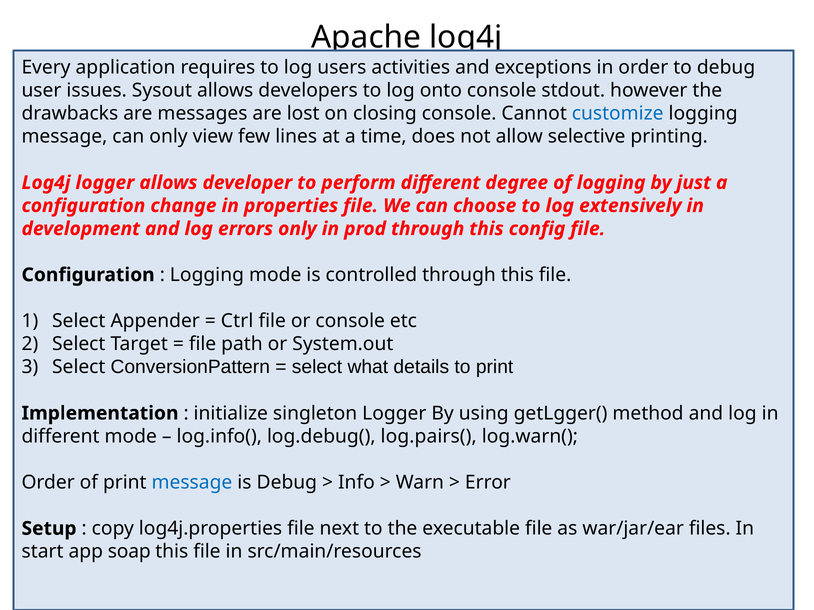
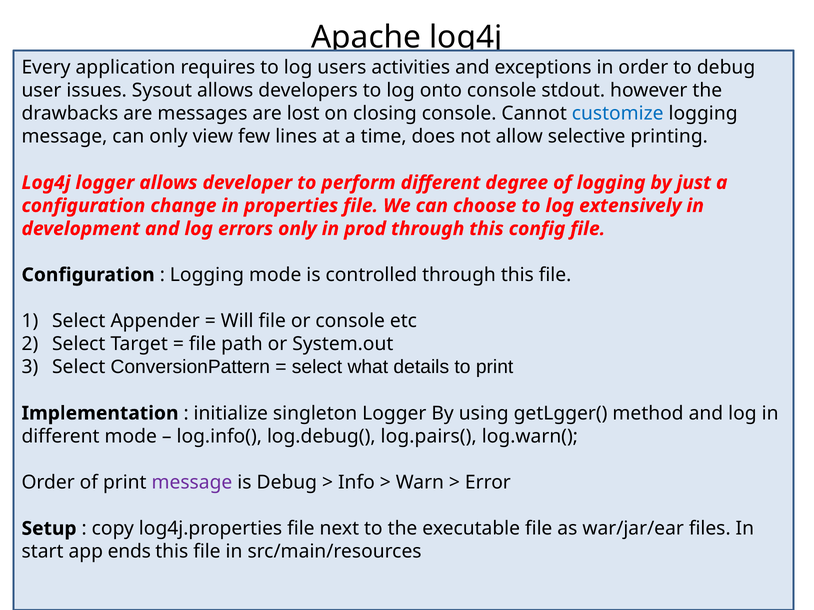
Ctrl: Ctrl -> Will
message at (192, 483) colour: blue -> purple
soap: soap -> ends
